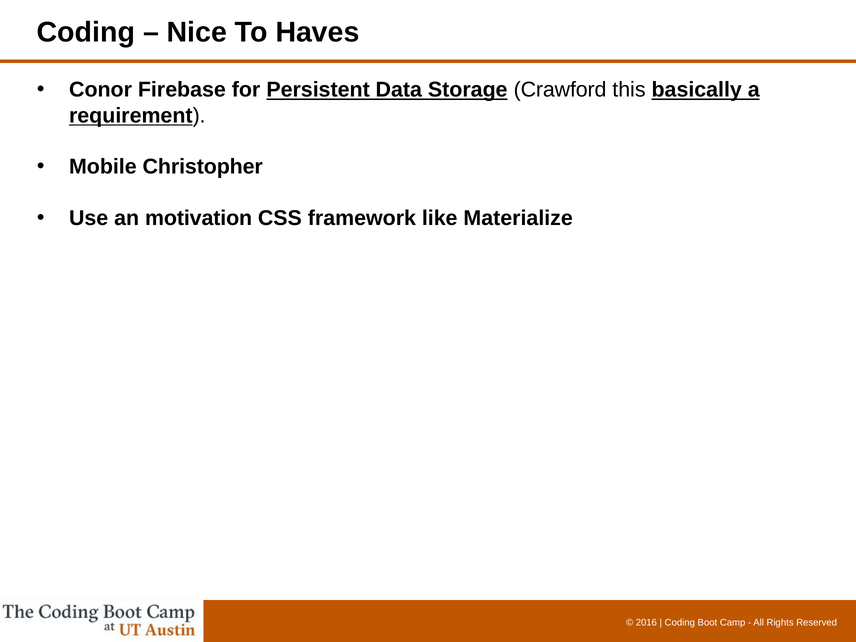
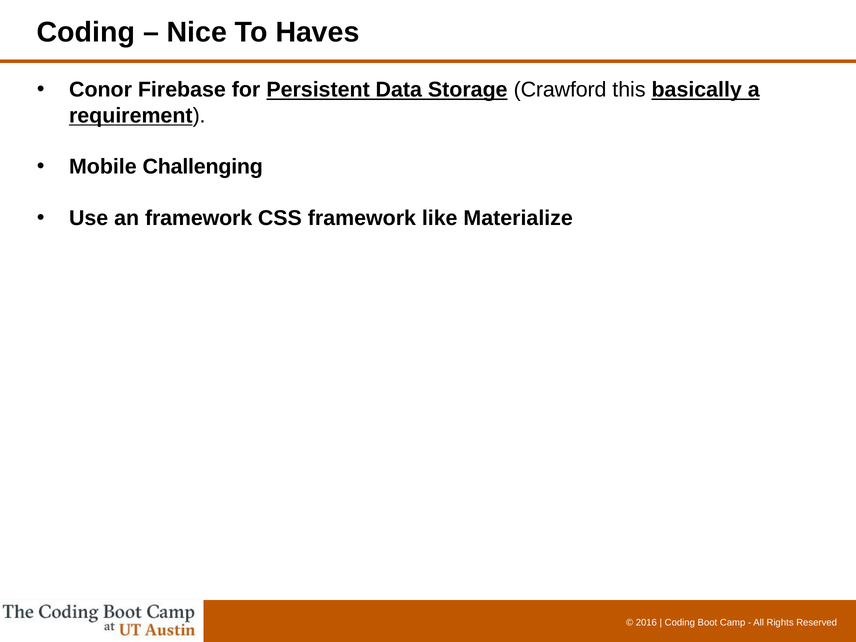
Christopher: Christopher -> Challenging
an motivation: motivation -> framework
